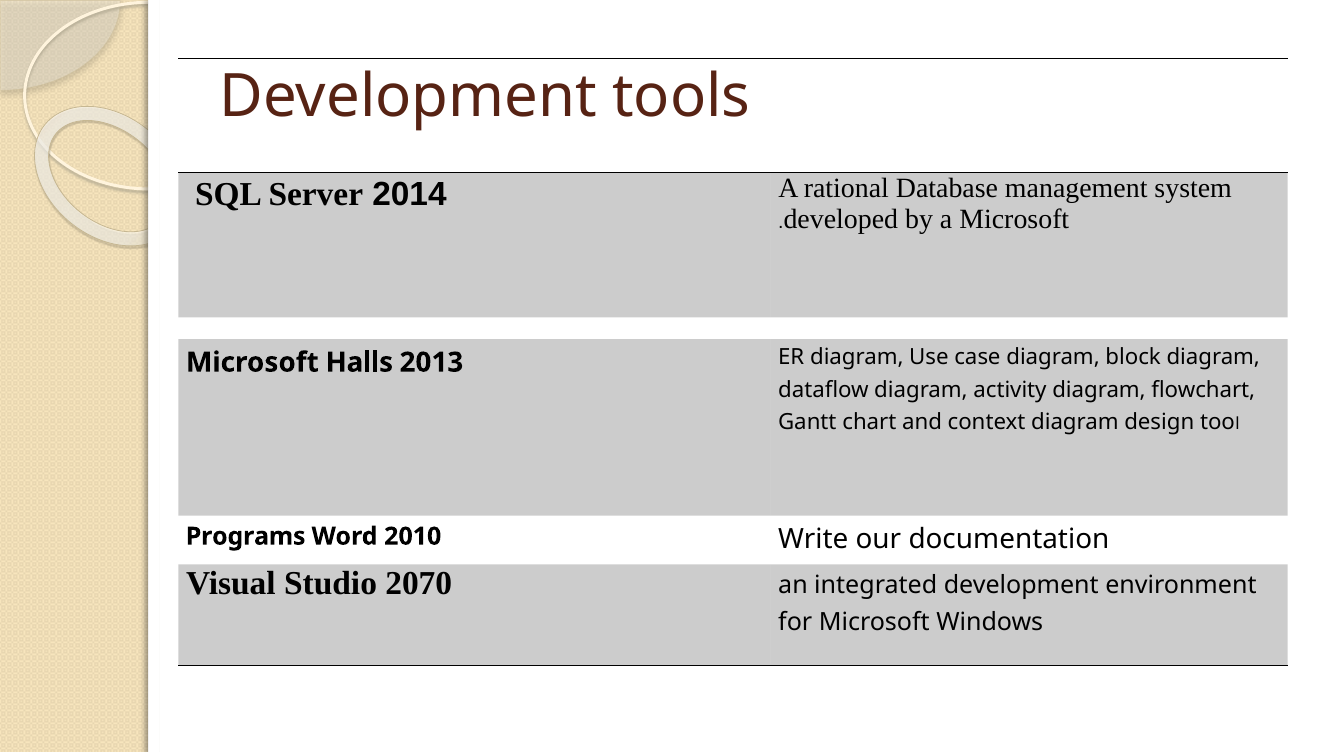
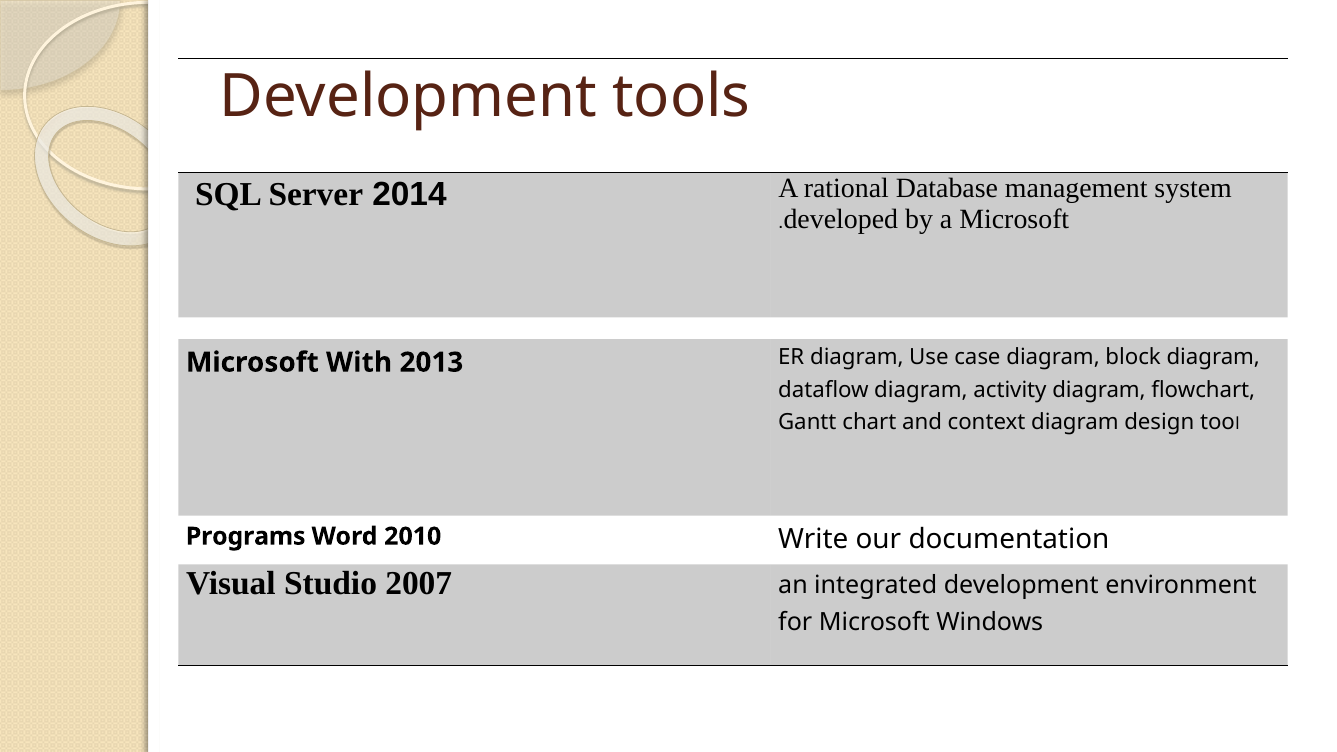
Halls: Halls -> With
2070: 2070 -> 2007
